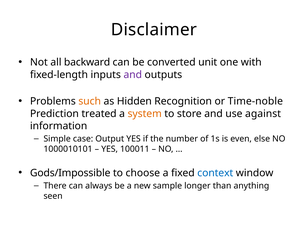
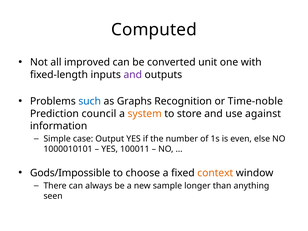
Disclaimer: Disclaimer -> Computed
backward: backward -> improved
such colour: orange -> blue
Hidden: Hidden -> Graphs
treated: treated -> council
context colour: blue -> orange
